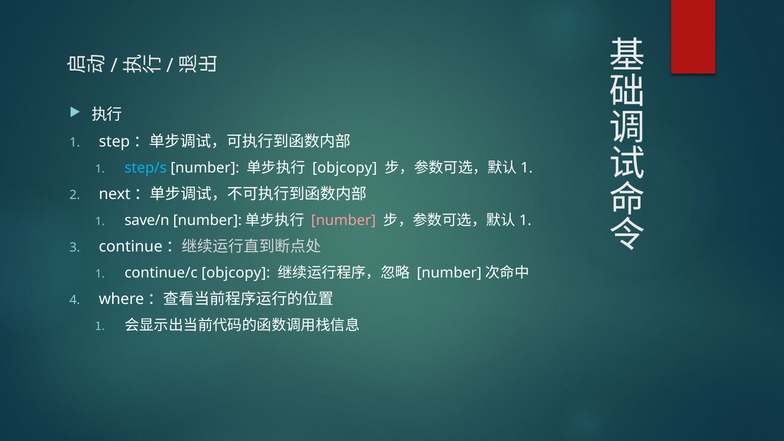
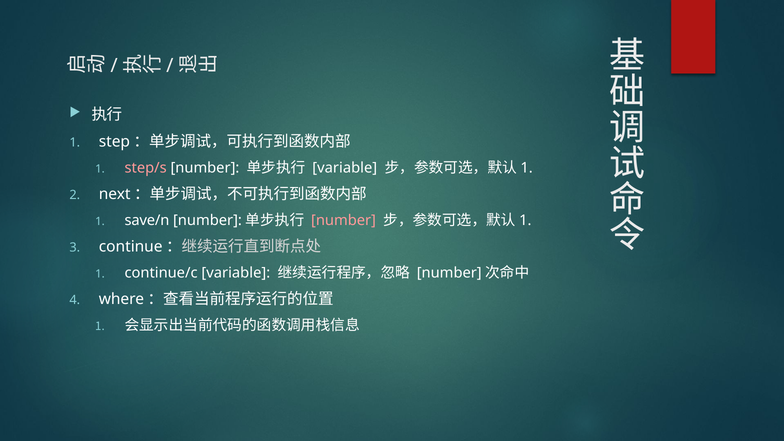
step/s colour: light blue -> pink
objcopy at (345, 168): objcopy -> variable
continue/c objcopy: objcopy -> variable
